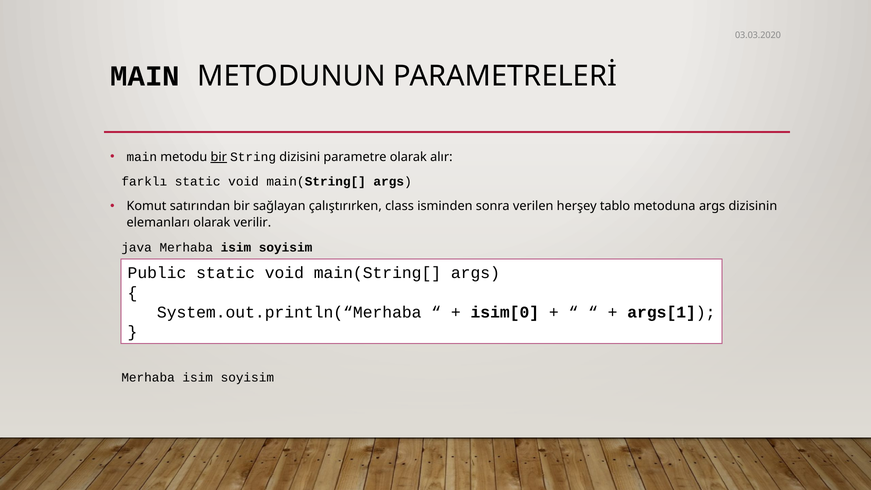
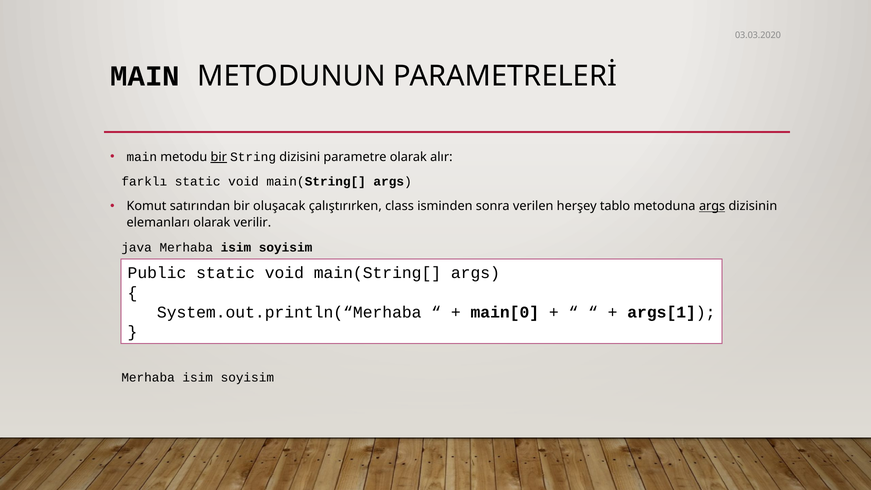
sağlayan: sağlayan -> oluşacak
args at (712, 206) underline: none -> present
isim[0: isim[0 -> main[0
